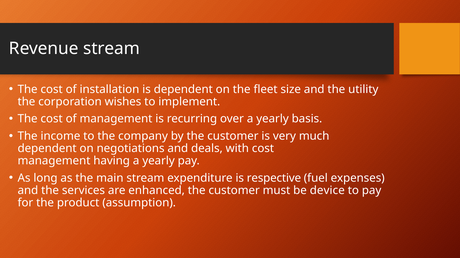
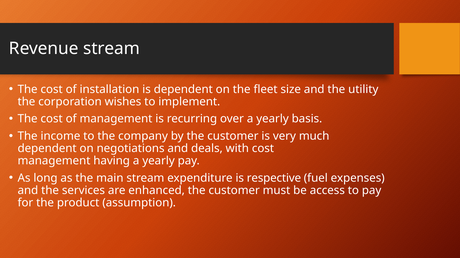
device: device -> access
